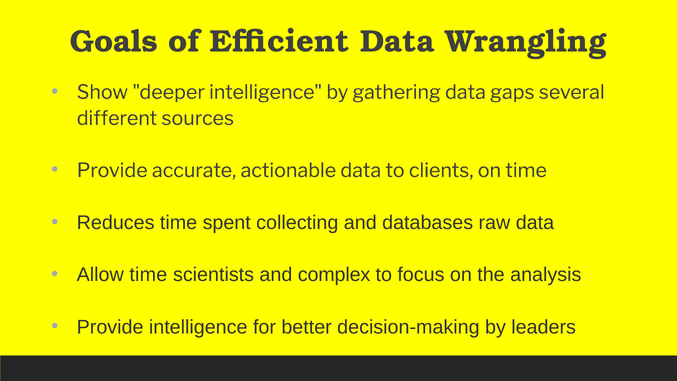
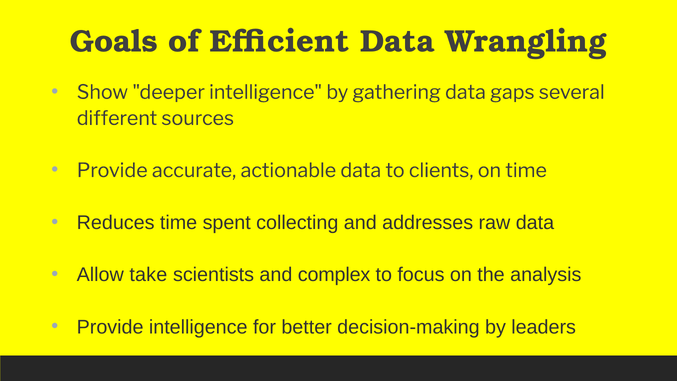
databases: databases -> addresses
Allow time: time -> take
